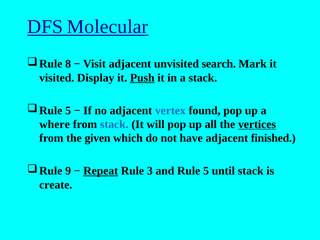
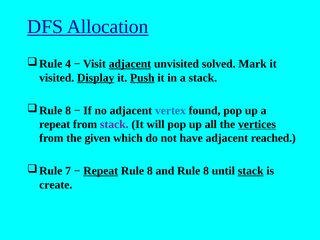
Molecular: Molecular -> Allocation
8: 8 -> 4
adjacent at (130, 64) underline: none -> present
search: search -> solved
Display underline: none -> present
5 at (68, 110): 5 -> 8
where at (55, 124): where -> repeat
stack at (114, 124) colour: blue -> purple
finished: finished -> reached
9: 9 -> 7
3 at (150, 171): 3 -> 8
and Rule 5: 5 -> 8
stack at (251, 171) underline: none -> present
